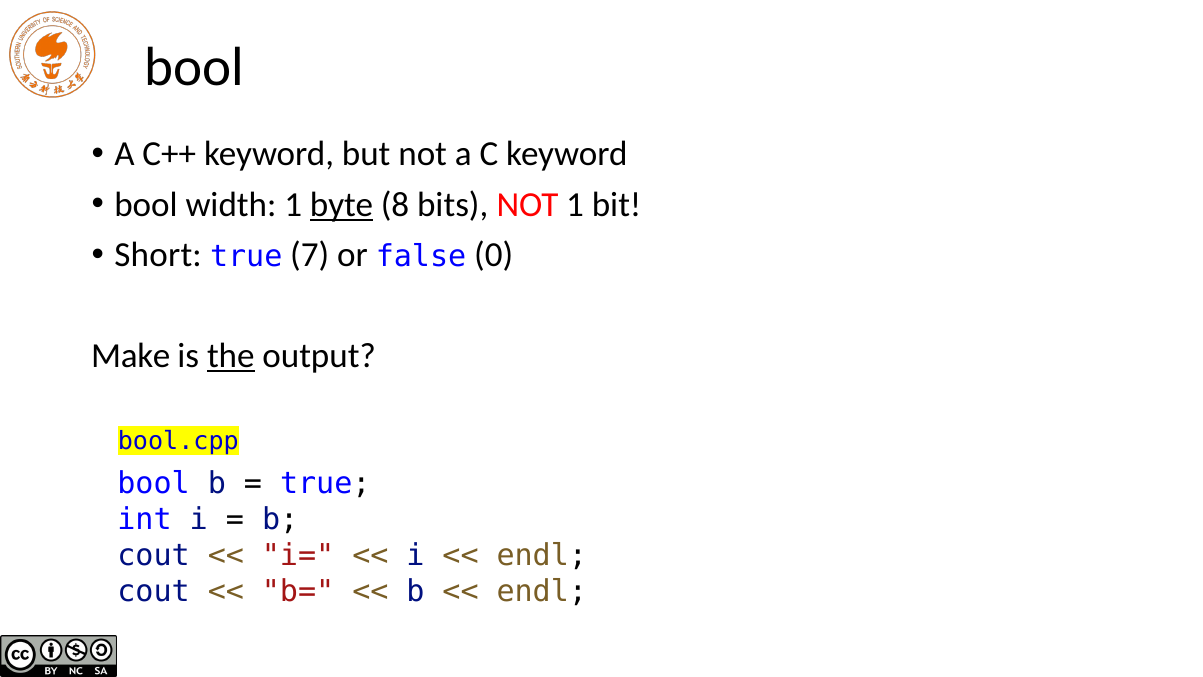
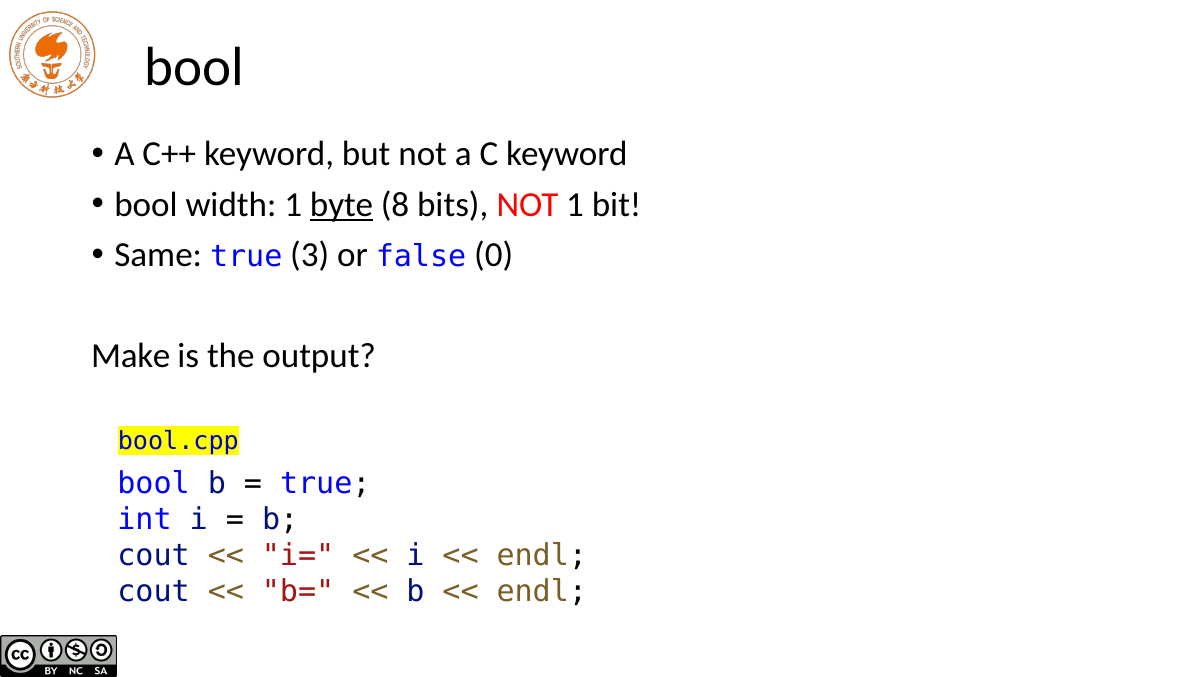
Short: Short -> Same
7: 7 -> 3
the underline: present -> none
